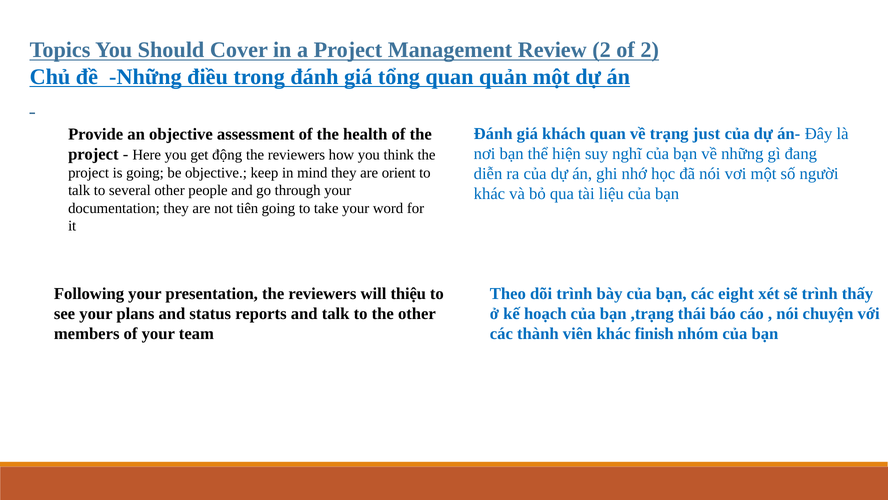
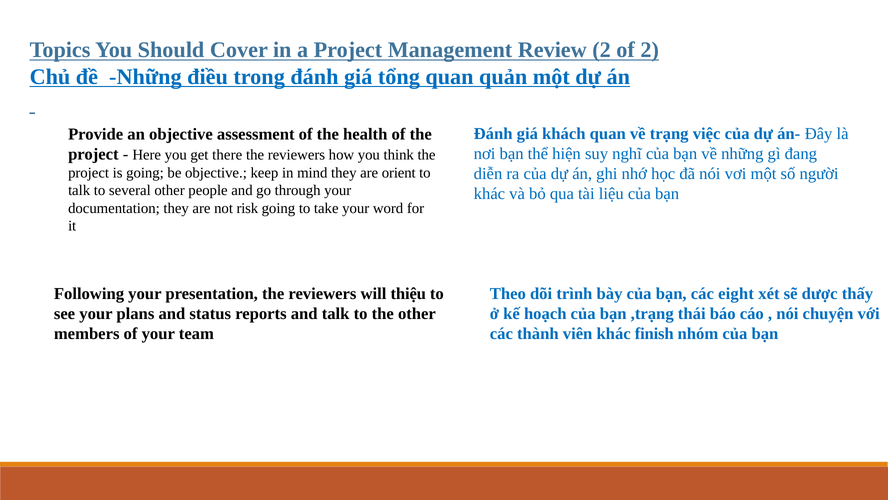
just: just -> việc
động: động -> there
tiên: tiên -> risk
sẽ trình: trình -> dược
